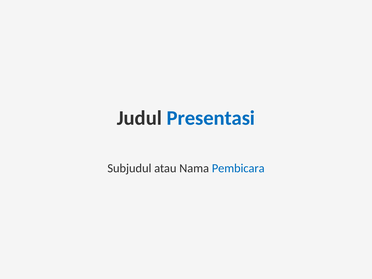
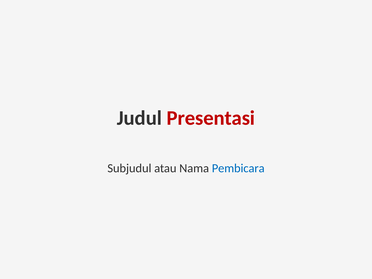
Presentasi colour: blue -> red
